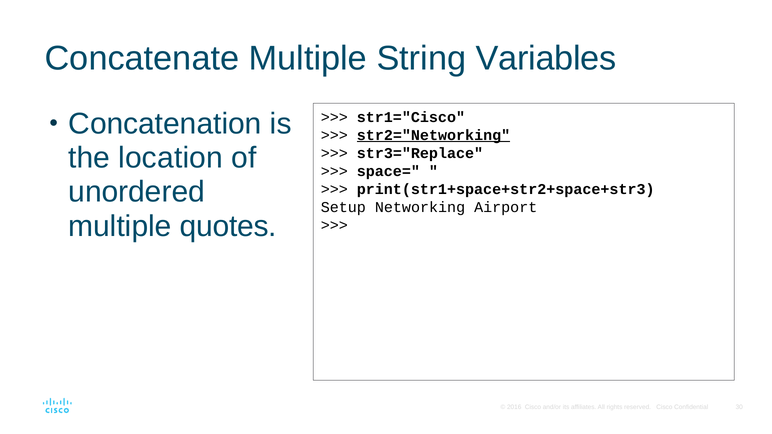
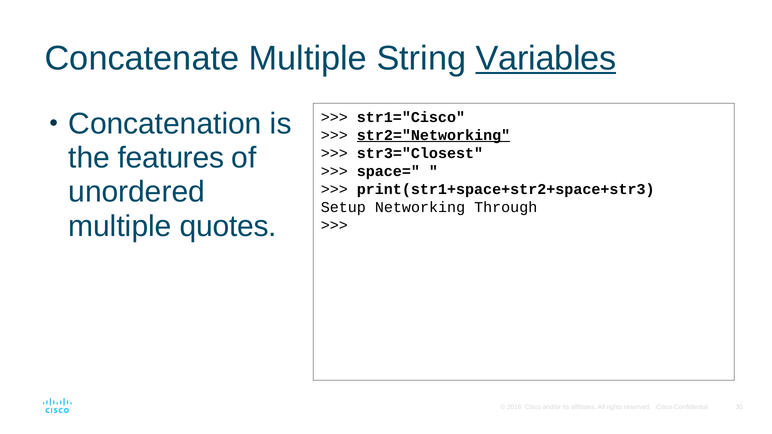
Variables underline: none -> present
location: location -> features
str3="Replace: str3="Replace -> str3="Closest
Airport: Airport -> Through
